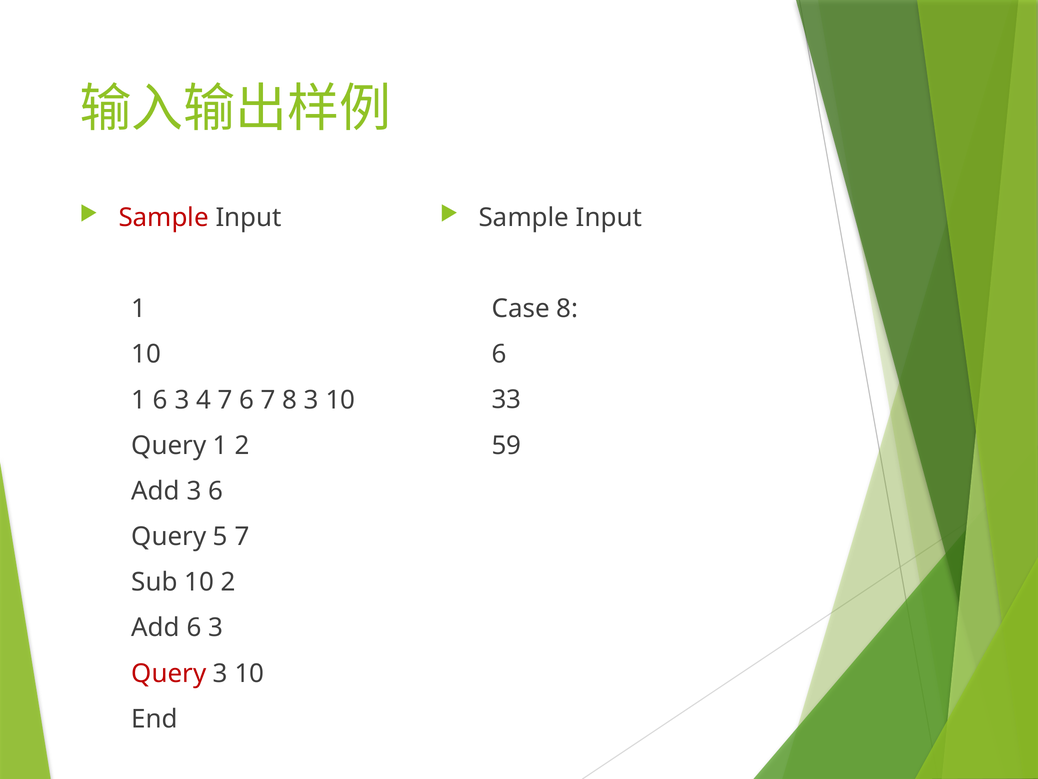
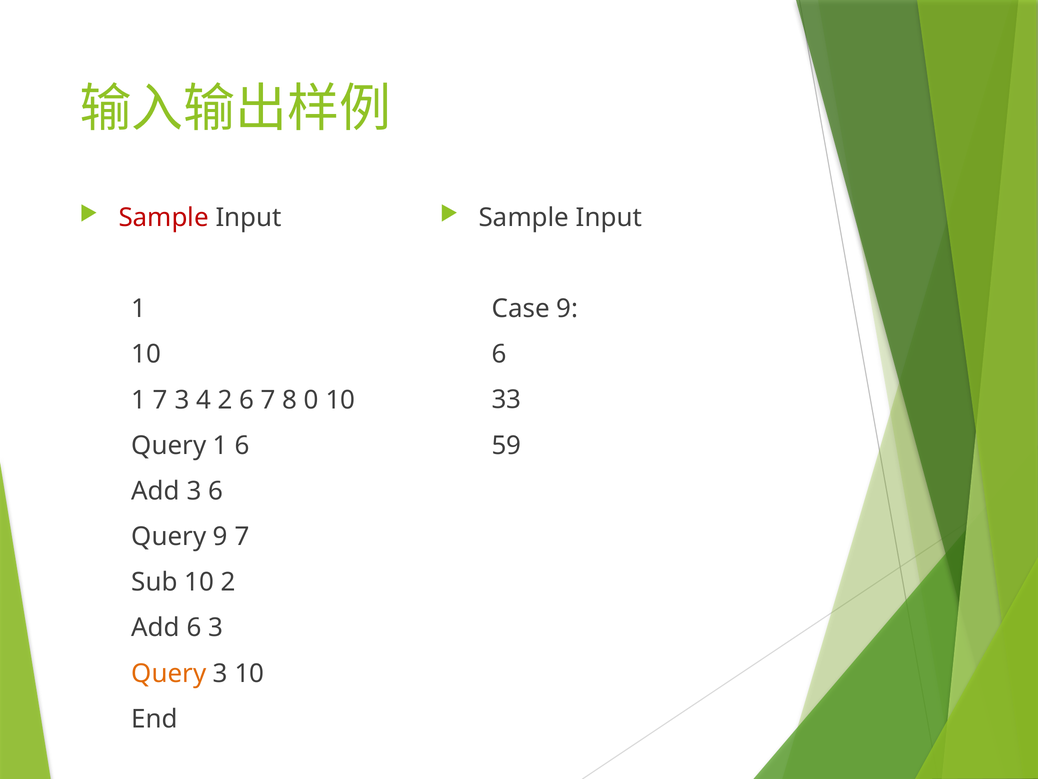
Case 8: 8 -> 9
1 6: 6 -> 7
4 7: 7 -> 2
8 3: 3 -> 0
1 2: 2 -> 6
Query 5: 5 -> 9
Query at (169, 673) colour: red -> orange
